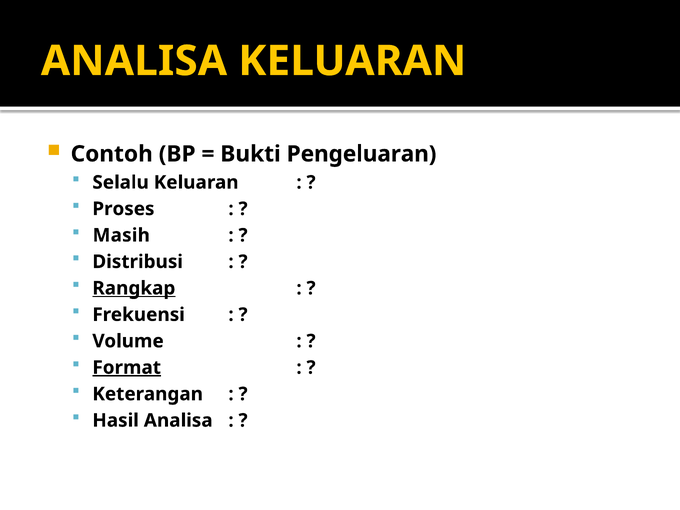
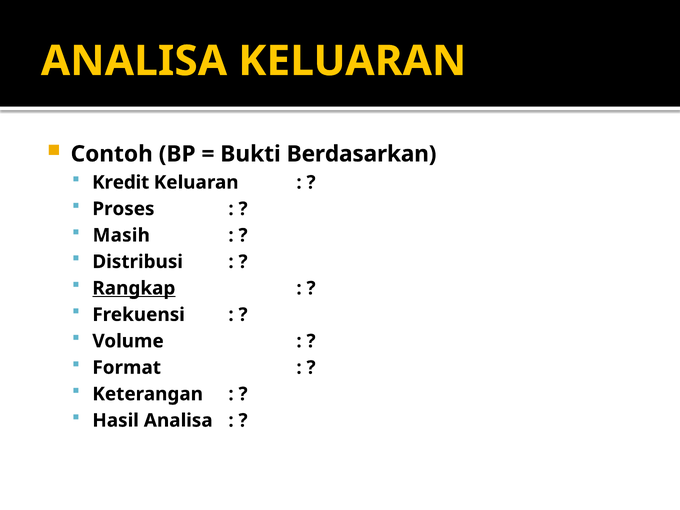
Pengeluaran: Pengeluaran -> Berdasarkan
Selalu: Selalu -> Kredit
Format underline: present -> none
